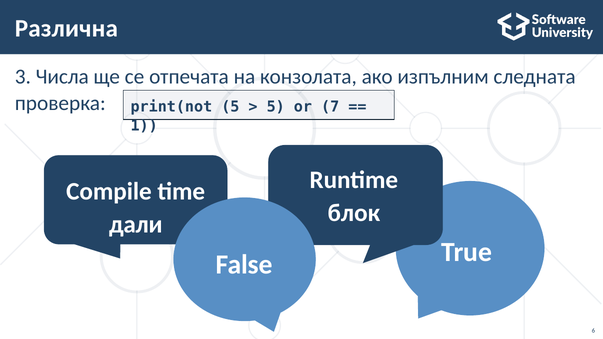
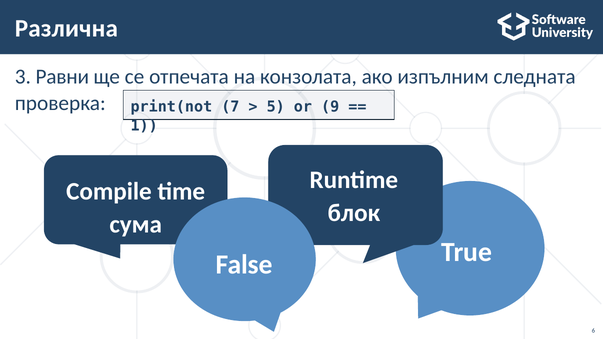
Числа: Числа -> Равни
print(not 5: 5 -> 7
7: 7 -> 9
дали: дали -> сума
